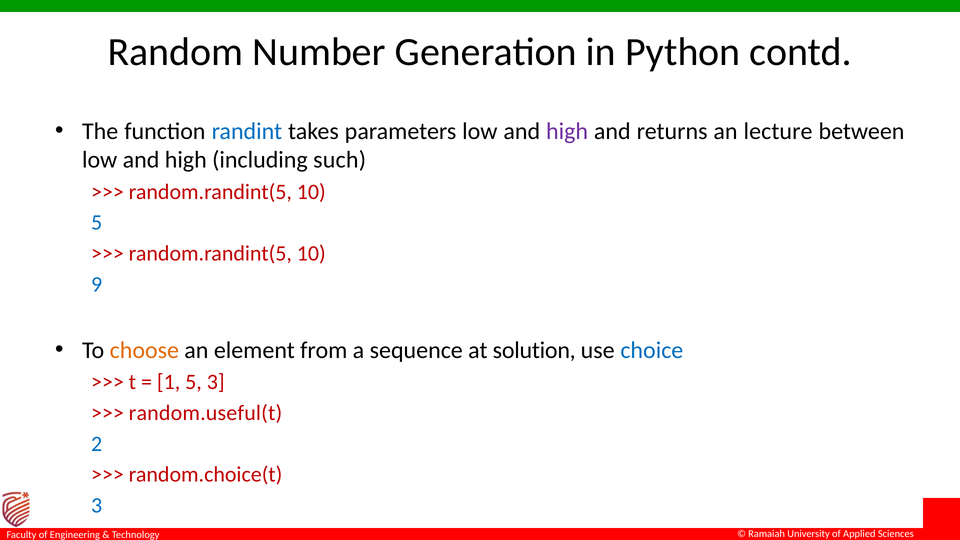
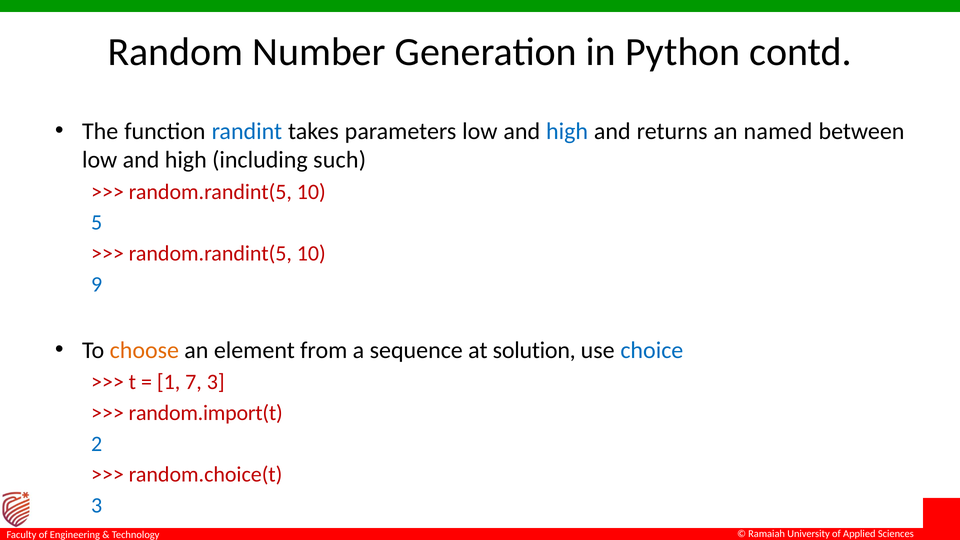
high at (567, 131) colour: purple -> blue
lecture: lecture -> named
1 5: 5 -> 7
random.useful(t: random.useful(t -> random.import(t
